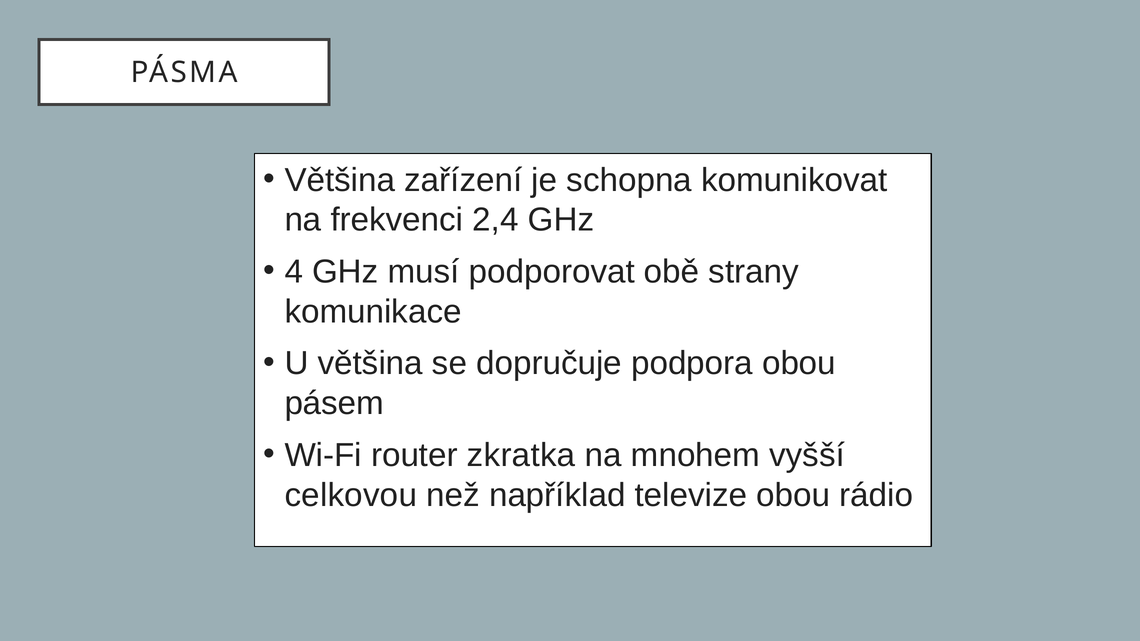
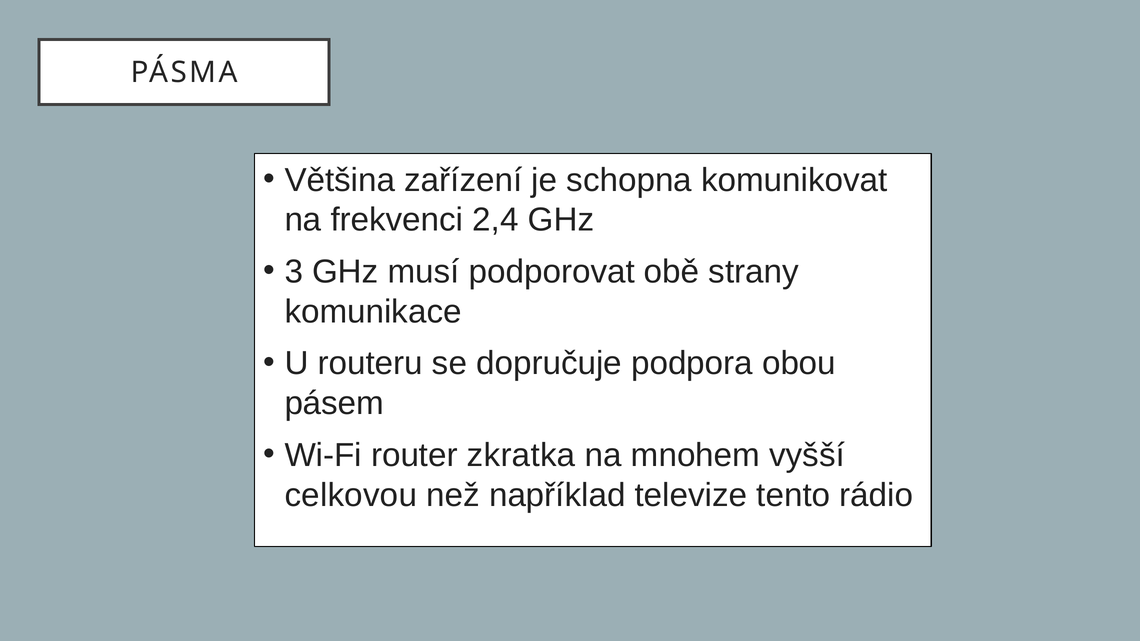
4: 4 -> 3
U většina: většina -> routeru
televize obou: obou -> tento
